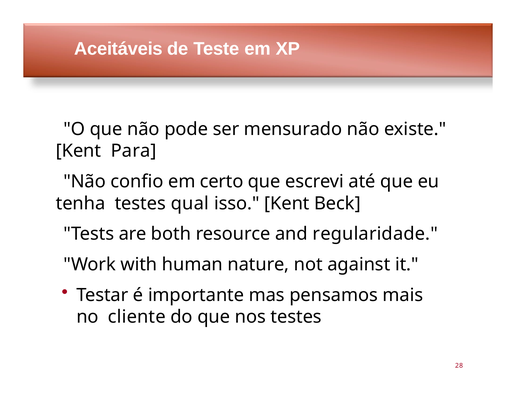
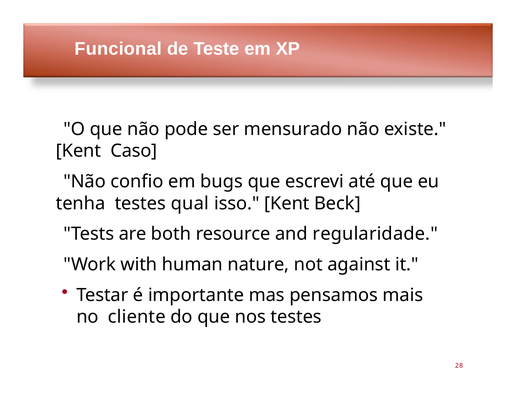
Aceitáveis: Aceitáveis -> Funcional
Para: Para -> Caso
certo: certo -> bugs
